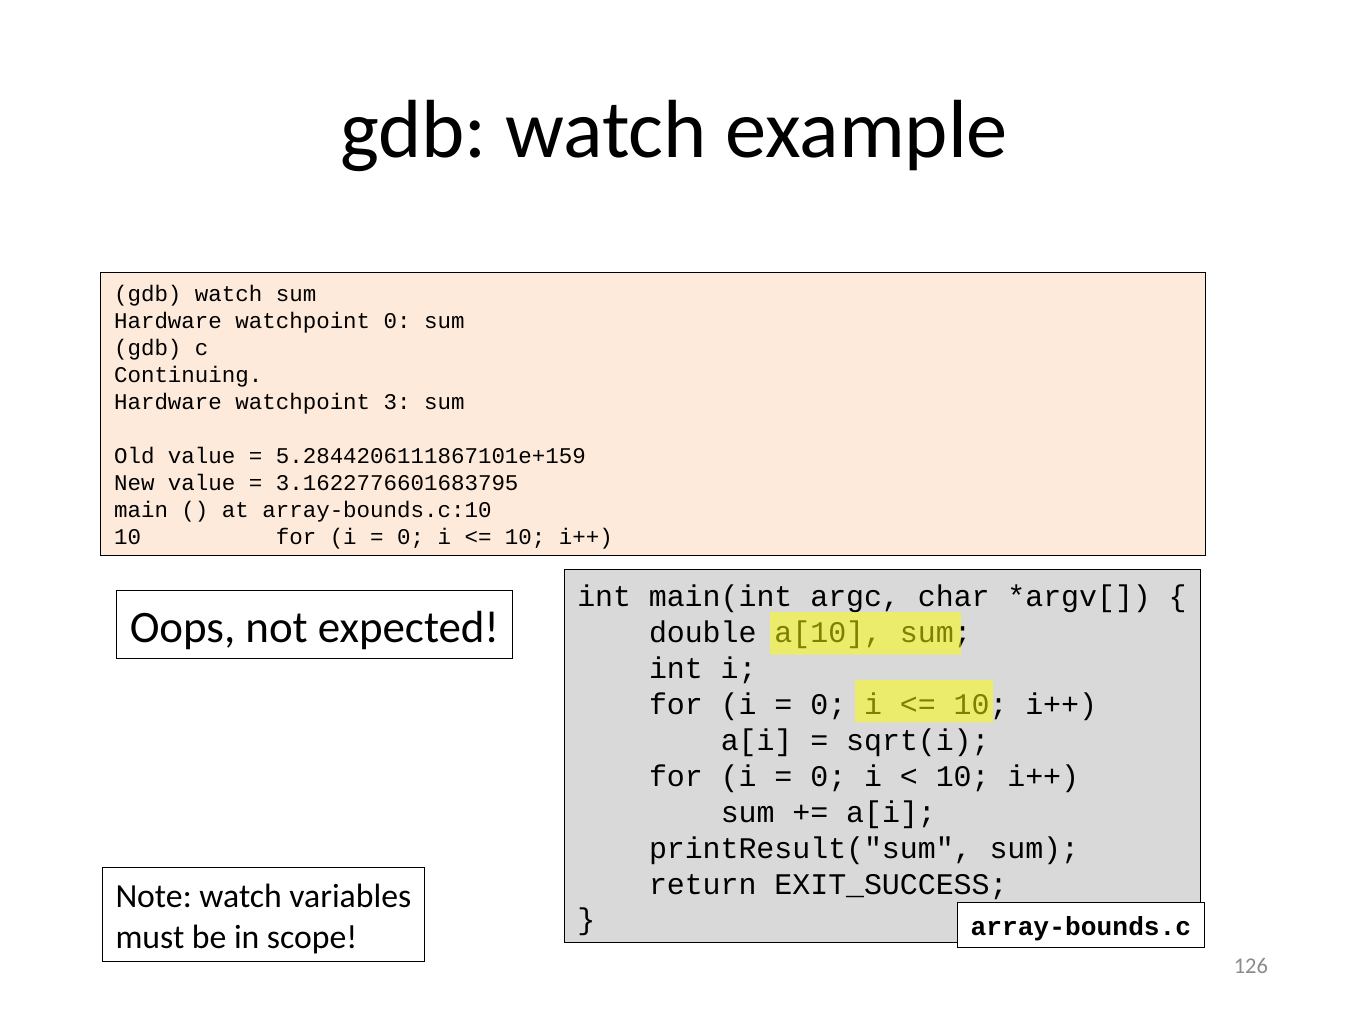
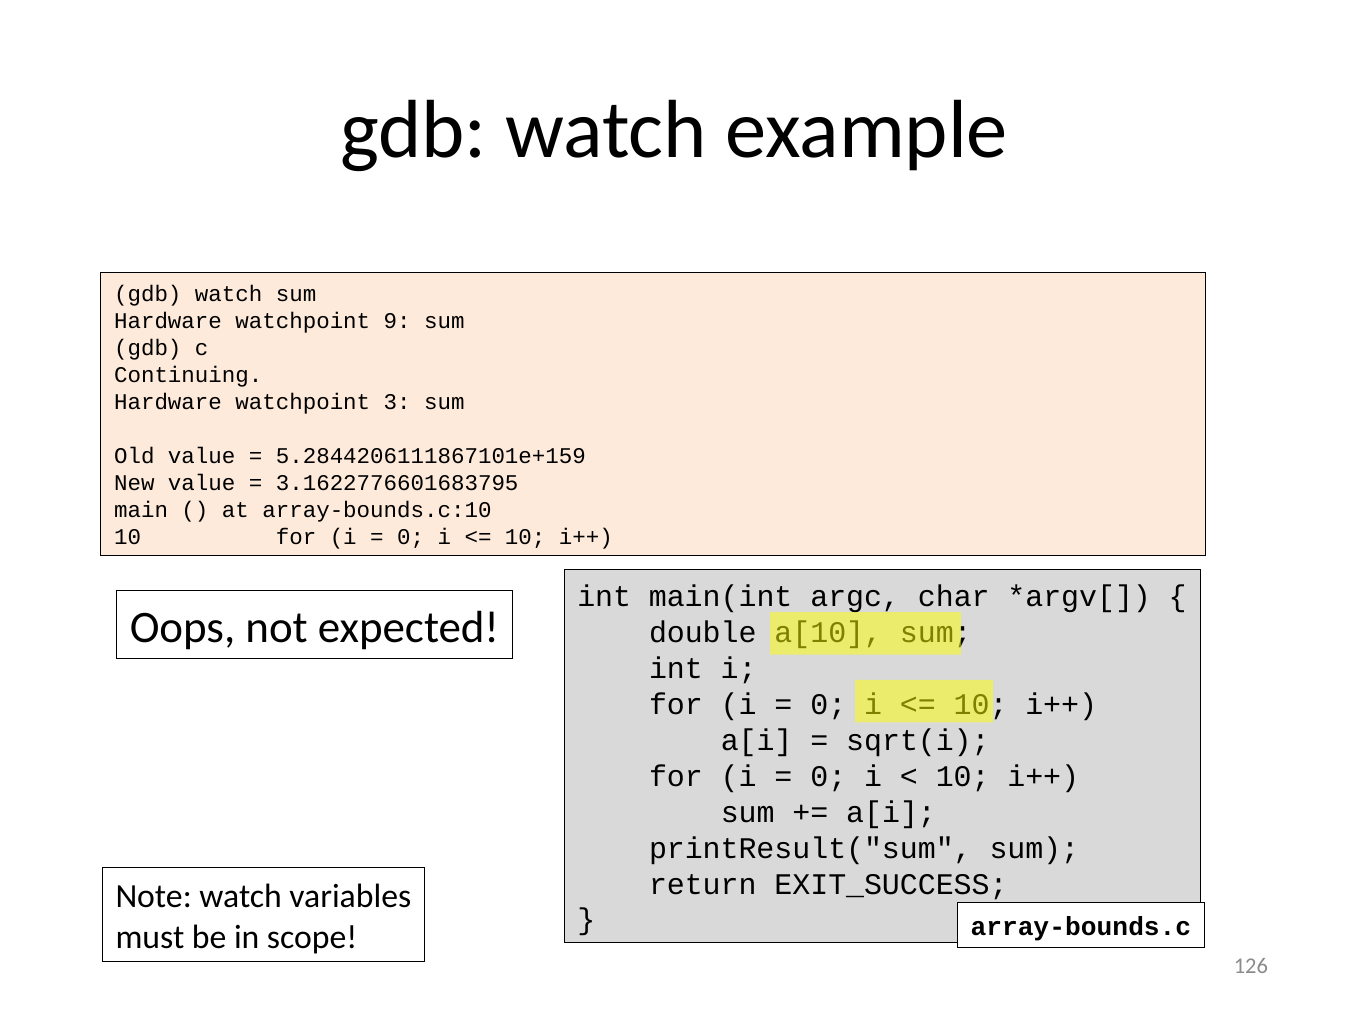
watchpoint 0: 0 -> 9
